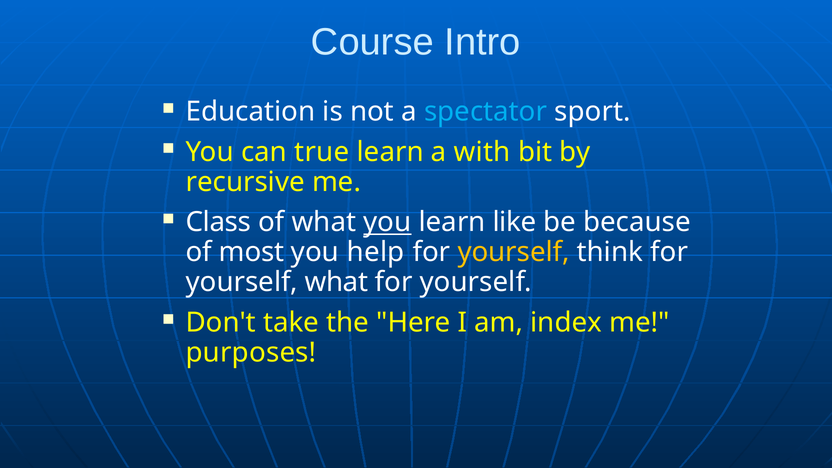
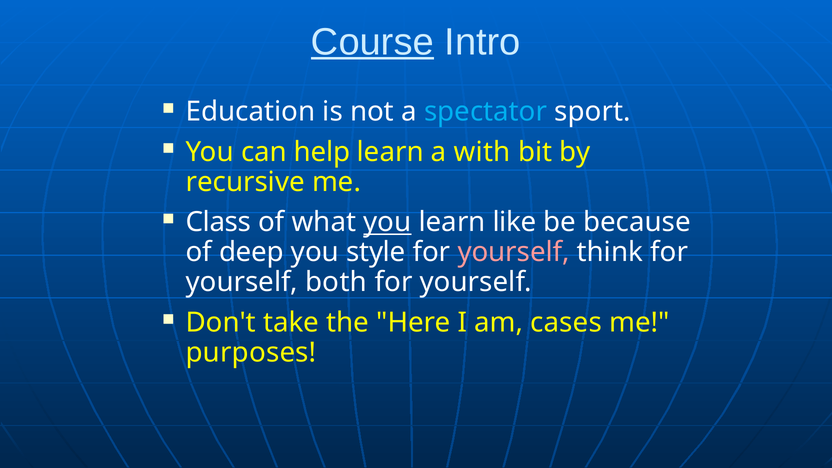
Course underline: none -> present
true: true -> help
most: most -> deep
help: help -> style
yourself at (514, 252) colour: yellow -> pink
yourself what: what -> both
index: index -> cases
